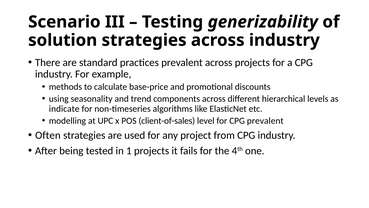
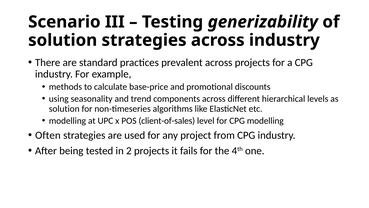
indicate at (64, 109): indicate -> solution
CPG prevalent: prevalent -> modelling
1: 1 -> 2
